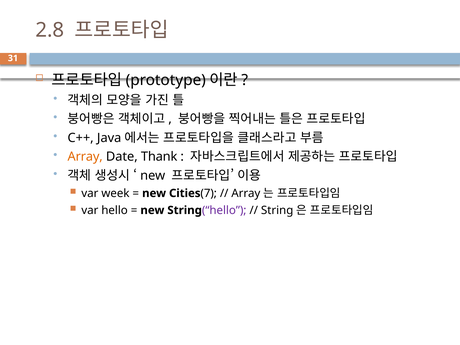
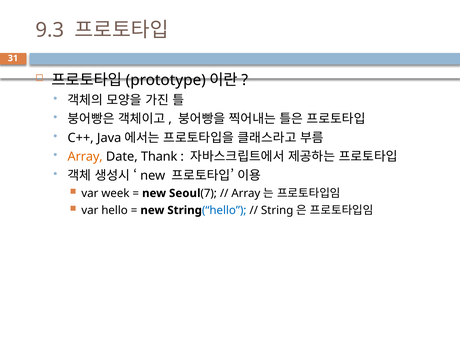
2.8: 2.8 -> 9.3
Cities: Cities -> Seoul
hello at (224, 210) colour: purple -> blue
